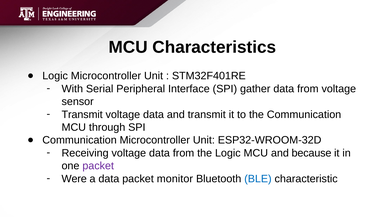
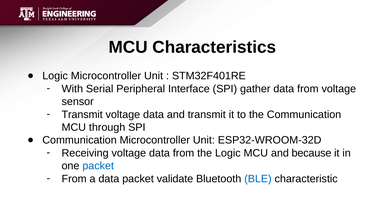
packet at (98, 166) colour: purple -> blue
Were at (74, 178): Were -> From
monitor: monitor -> validate
